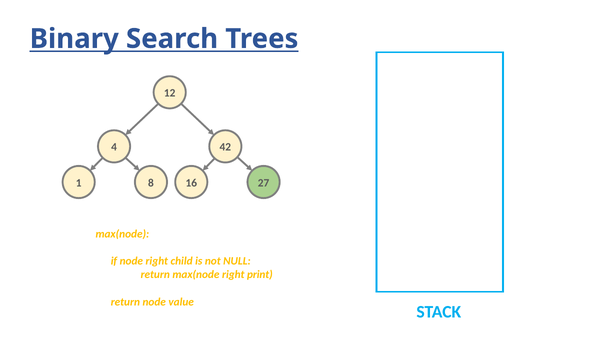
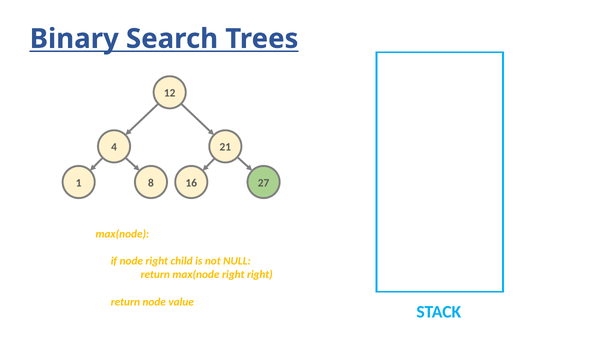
42: 42 -> 21
right print: print -> right
